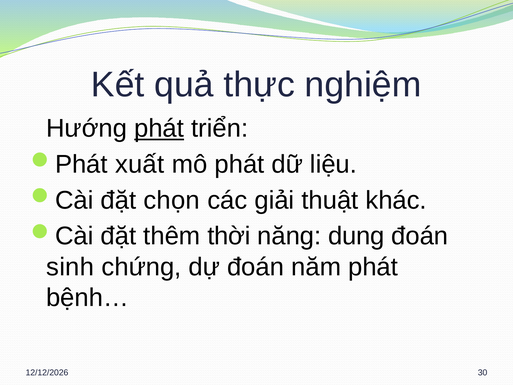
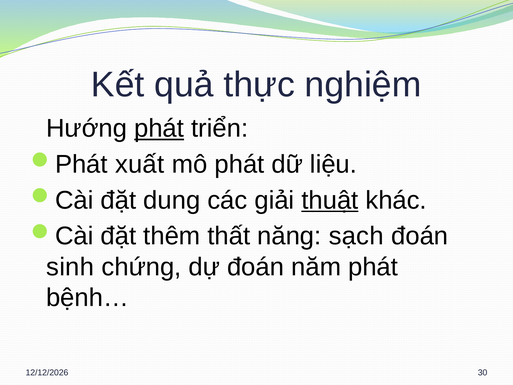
chọn: chọn -> dung
thuật underline: none -> present
thời: thời -> thất
dung: dung -> sạch
